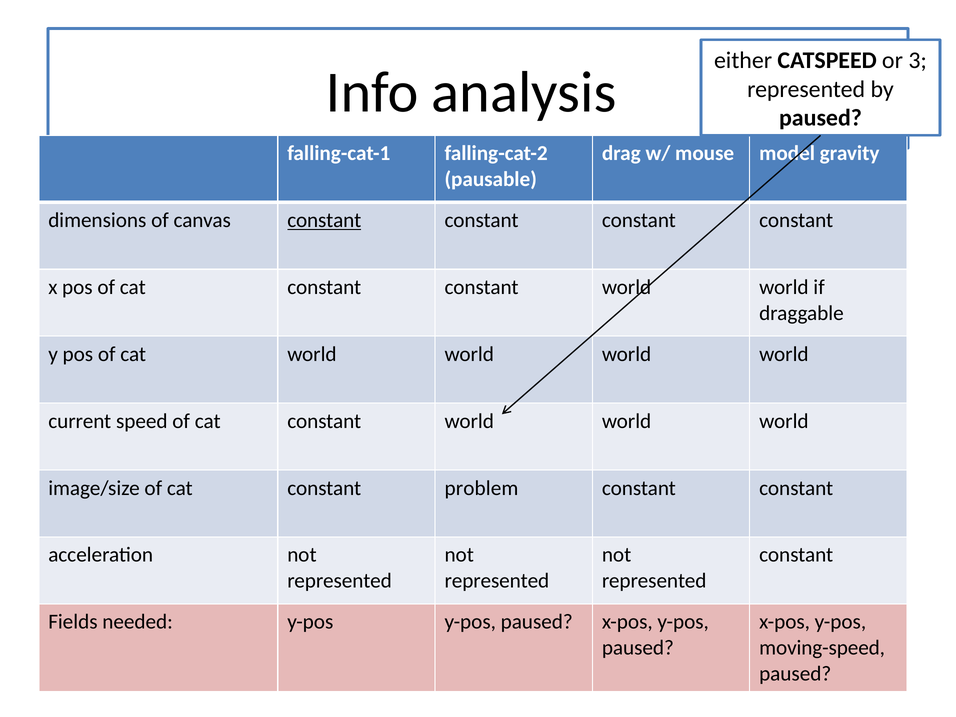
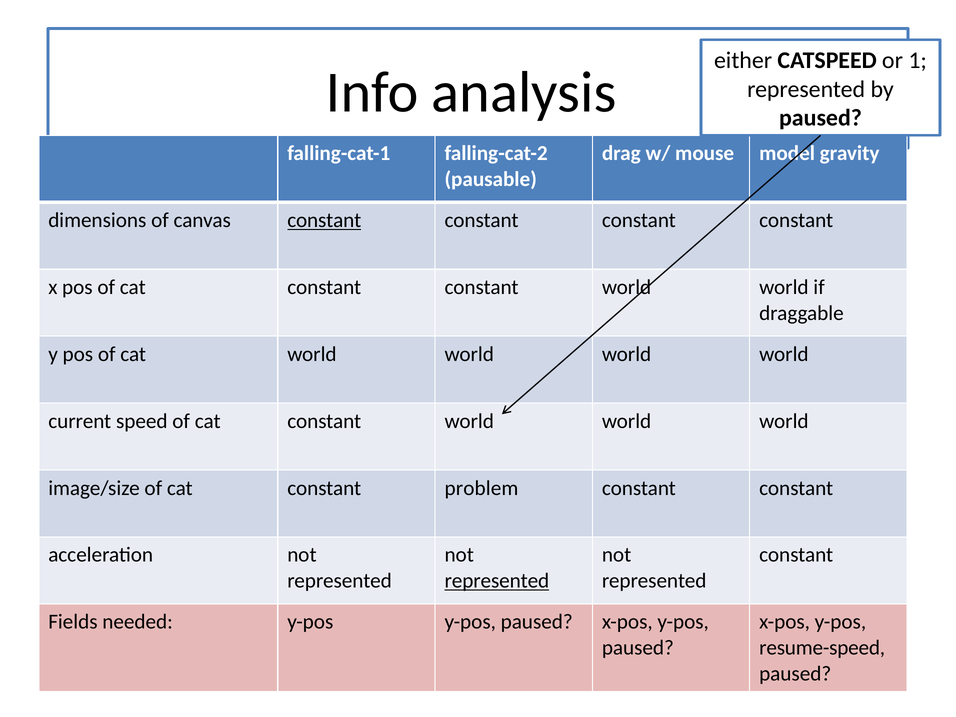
3: 3 -> 1
represented at (497, 581) underline: none -> present
moving-speed: moving-speed -> resume-speed
